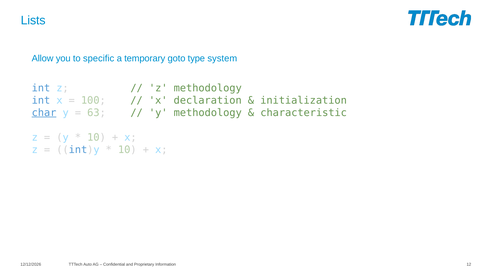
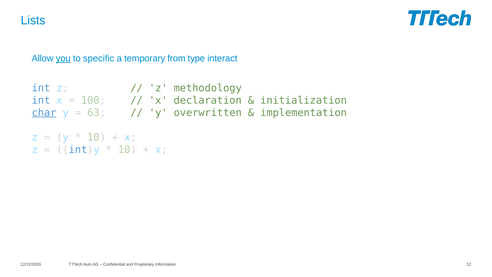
you underline: none -> present
goto: goto -> from
system: system -> interact
y methodology: methodology -> overwritten
characteristic: characteristic -> implementation
